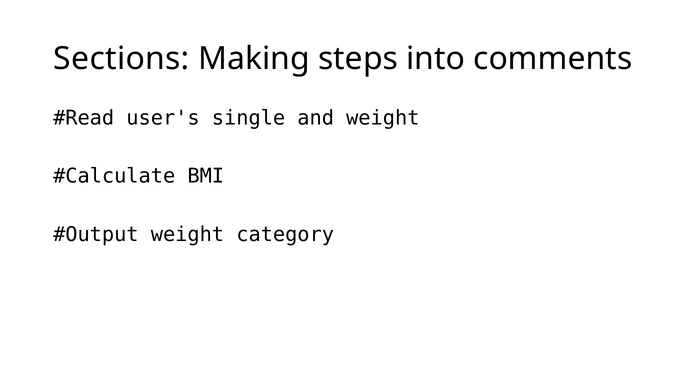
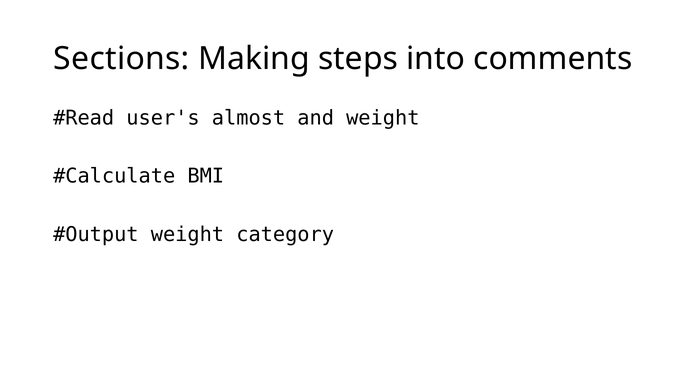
single: single -> almost
